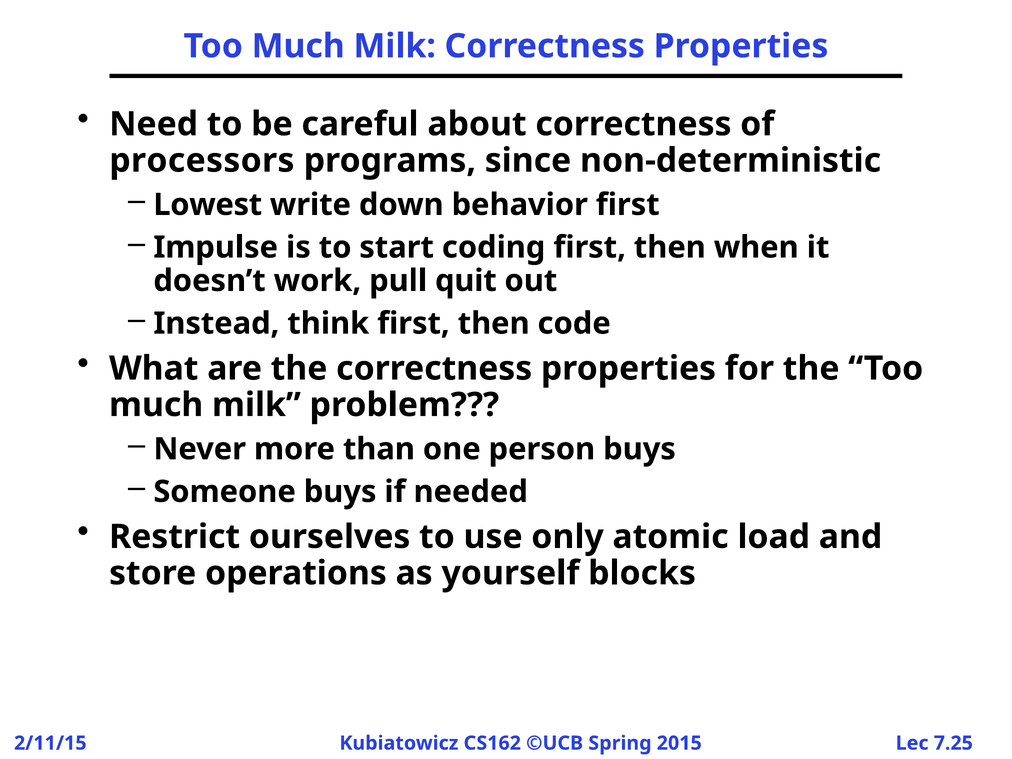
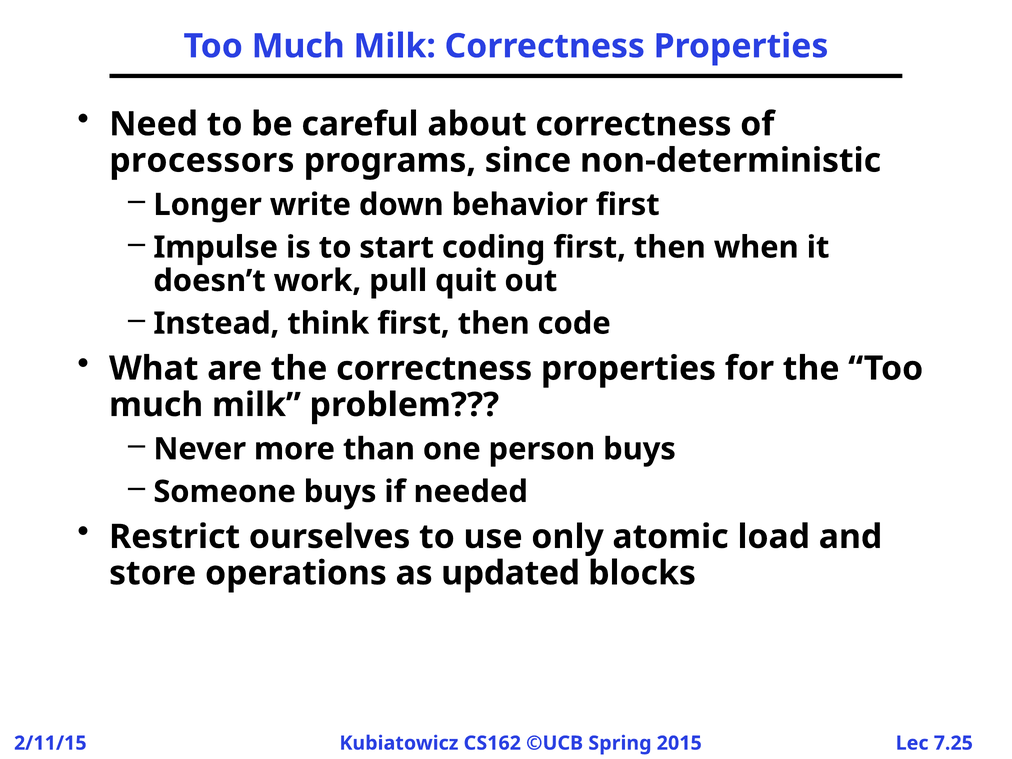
Lowest: Lowest -> Longer
yourself: yourself -> updated
